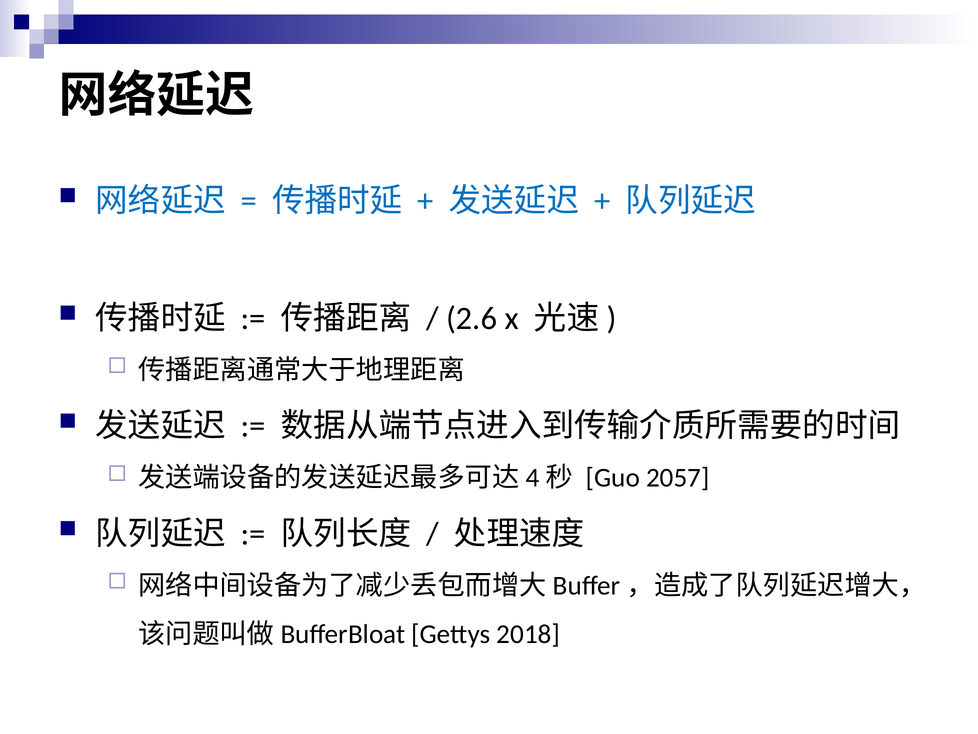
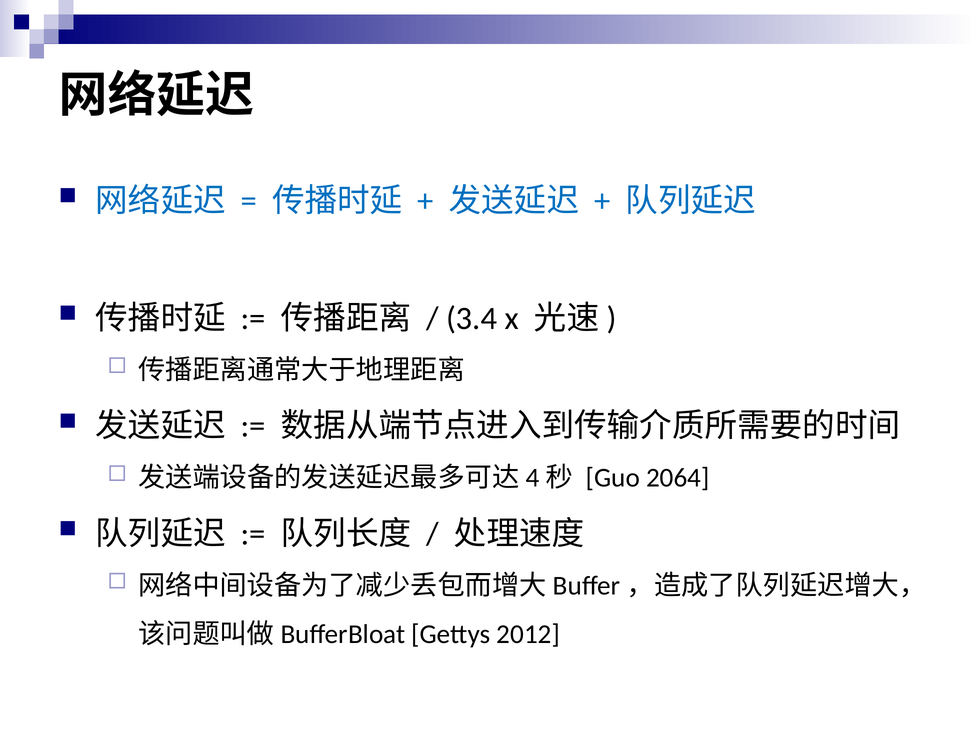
2.6: 2.6 -> 3.4
2057: 2057 -> 2064
2018: 2018 -> 2012
